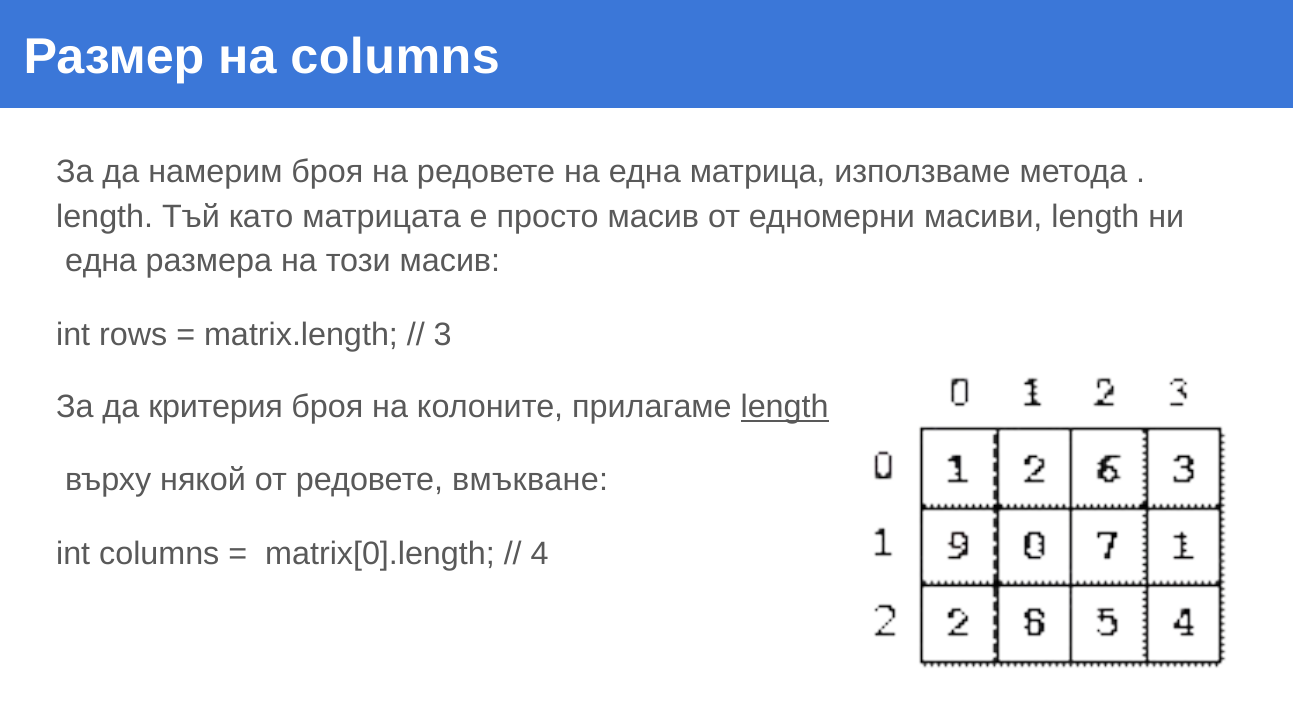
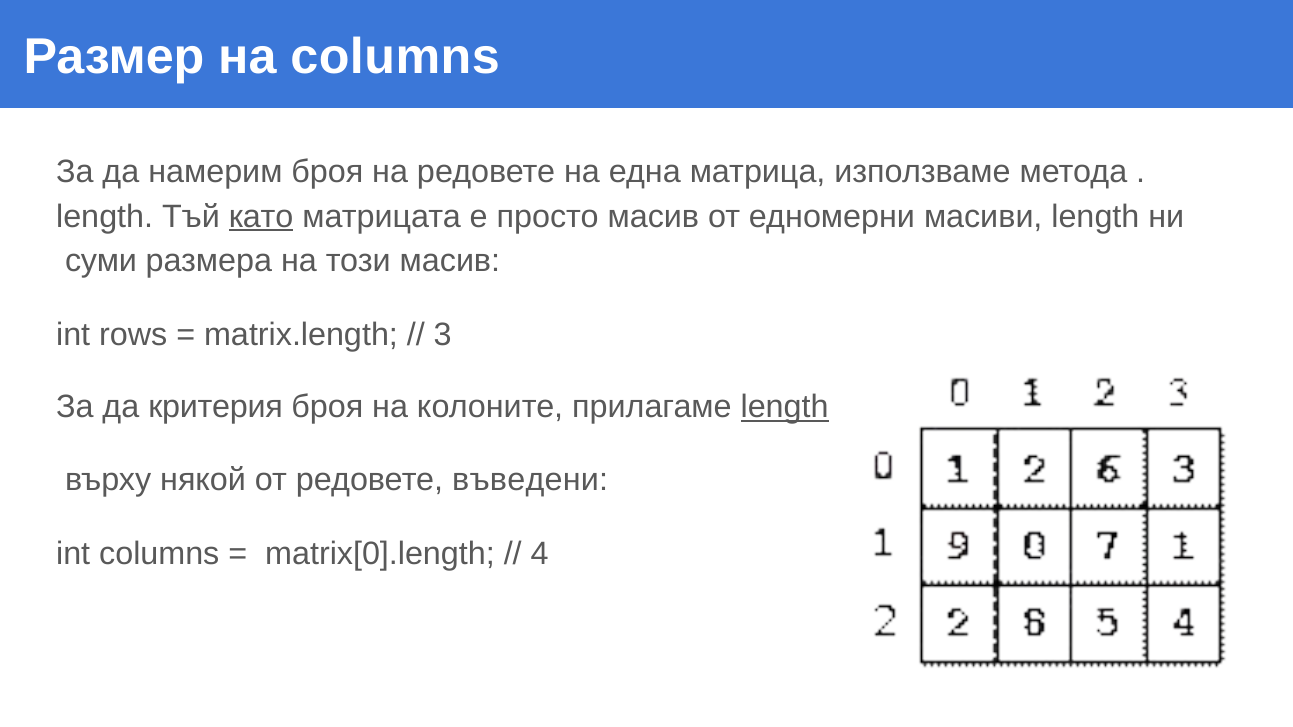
като underline: none -> present
една at (101, 261): една -> суми
вмъкване: вмъкване -> въведени
